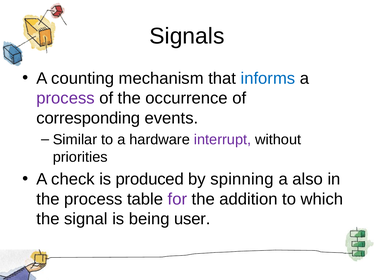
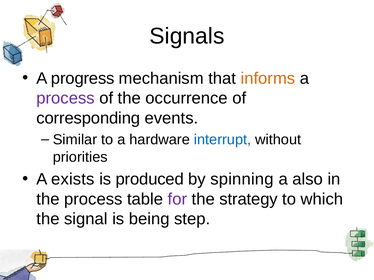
counting: counting -> progress
informs colour: blue -> orange
interrupt colour: purple -> blue
check: check -> exists
addition: addition -> strategy
user: user -> step
